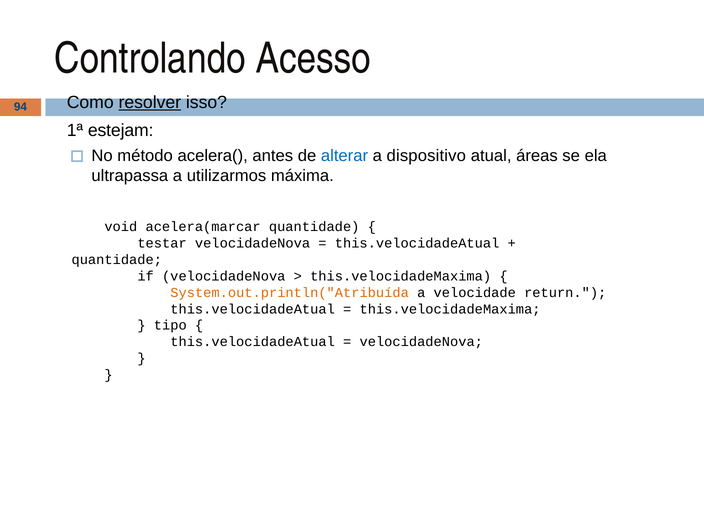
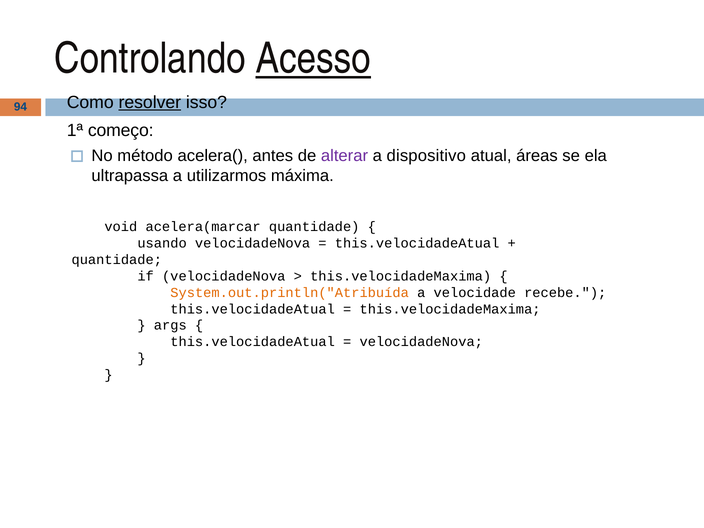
Acesso underline: none -> present
estejam: estejam -> começo
alterar colour: blue -> purple
testar: testar -> usando
return: return -> recebe
tipo: tipo -> args
